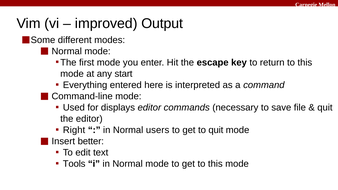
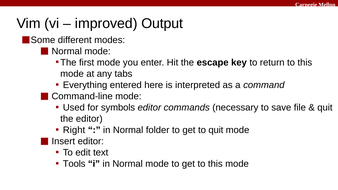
start: start -> tabs
displays: displays -> symbols
users: users -> folder
Insert better: better -> editor
